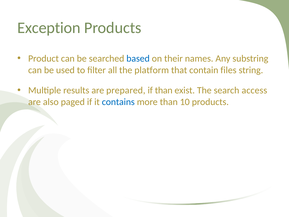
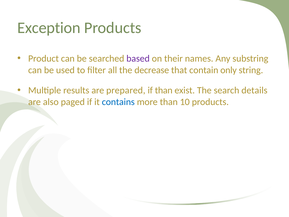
based colour: blue -> purple
platform: platform -> decrease
files: files -> only
access: access -> details
